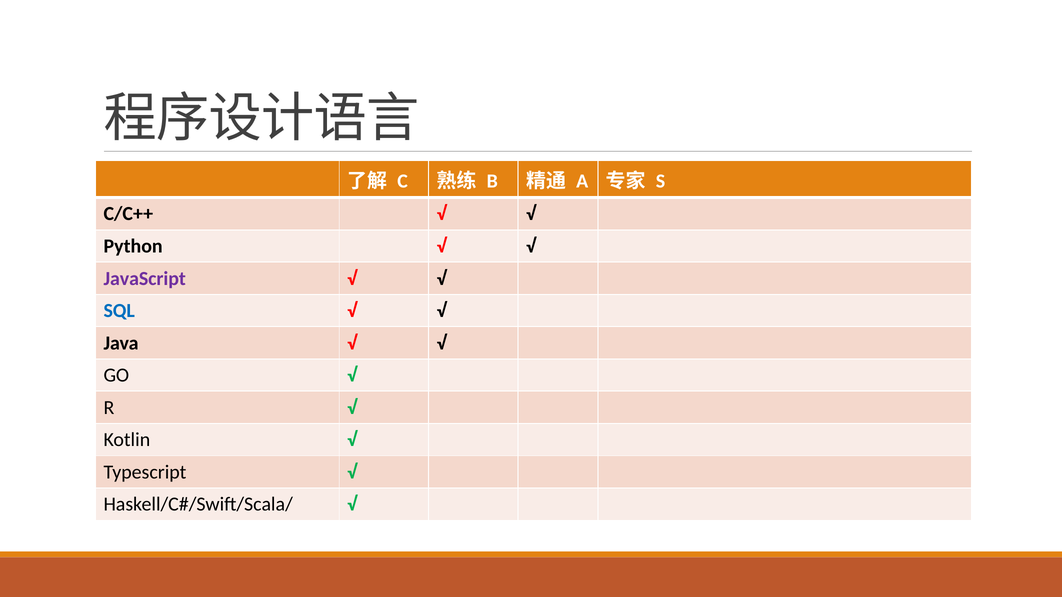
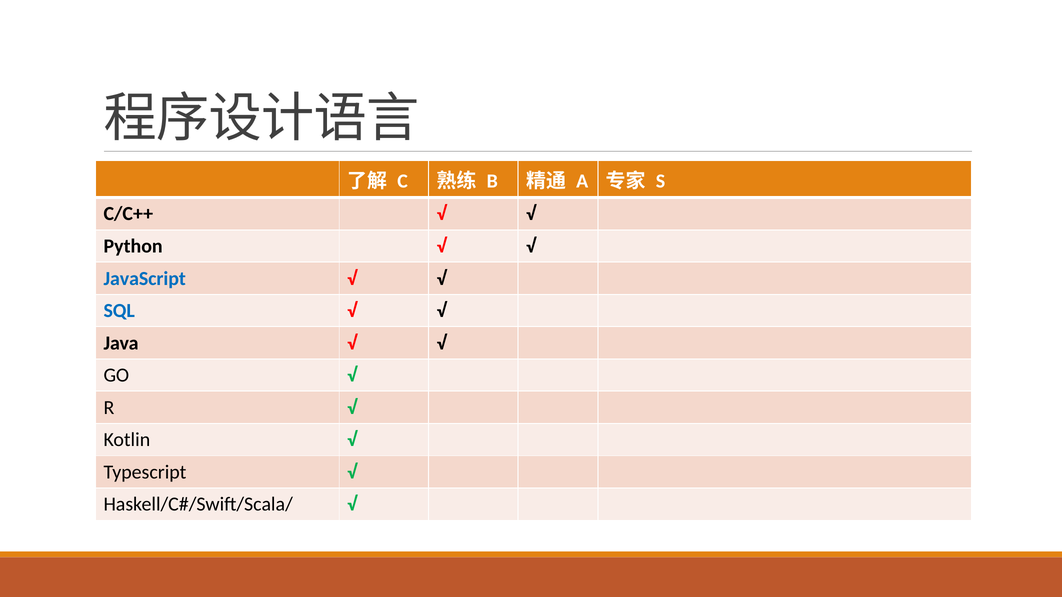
JavaScript colour: purple -> blue
